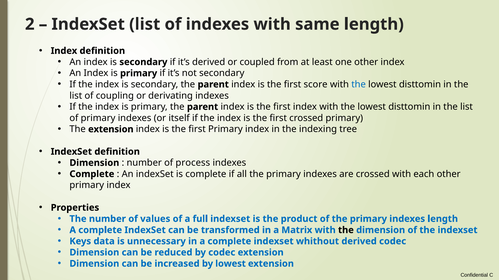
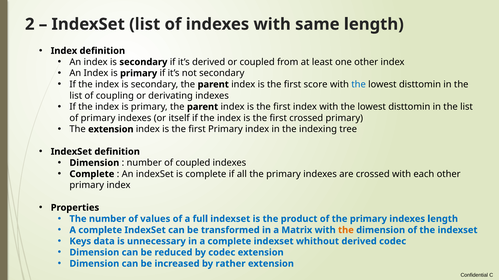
of process: process -> coupled
the at (346, 231) colour: black -> orange
by lowest: lowest -> rather
